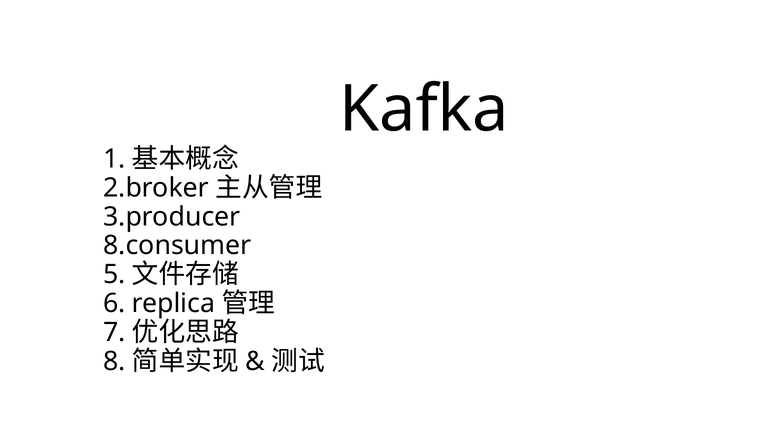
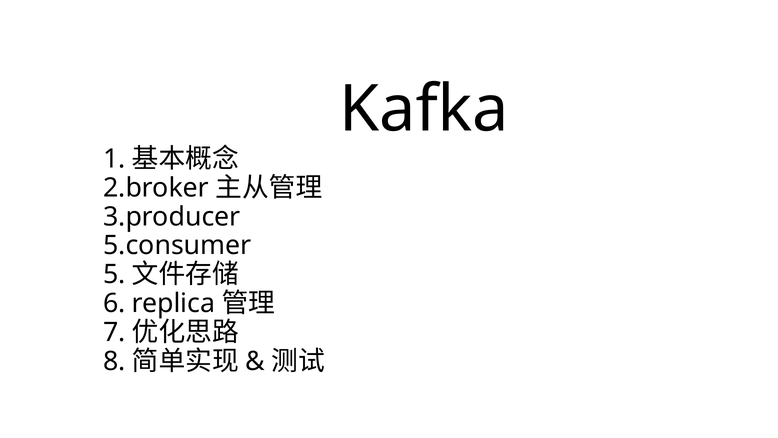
8.consumer: 8.consumer -> 5.consumer
